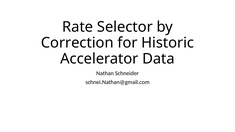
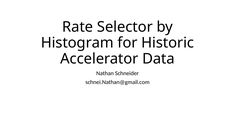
Correction: Correction -> Histogram
